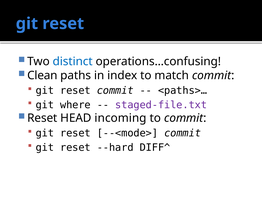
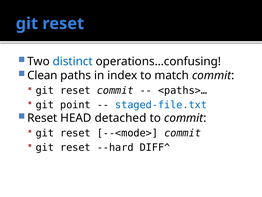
where: where -> point
staged-file.txt colour: purple -> blue
incoming: incoming -> detached
